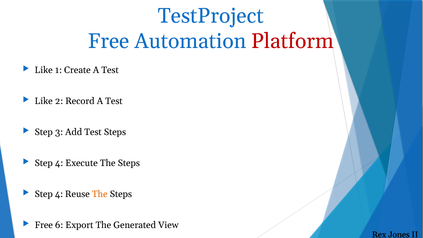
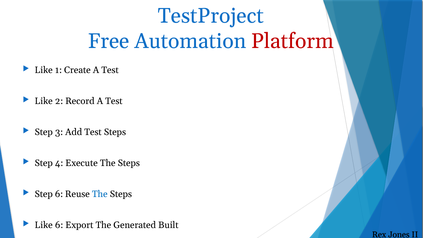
4 at (59, 194): 4 -> 6
The at (100, 194) colour: orange -> blue
Free at (44, 225): Free -> Like
View: View -> Built
